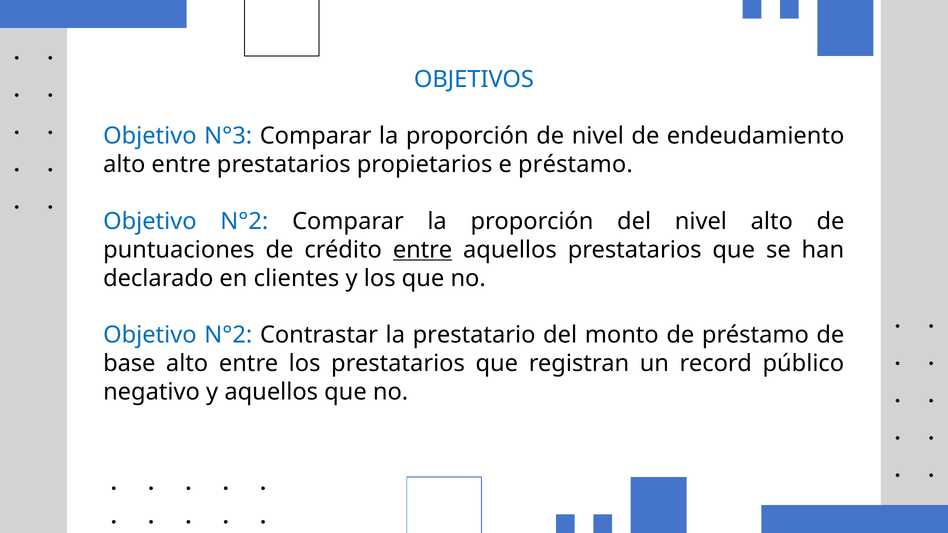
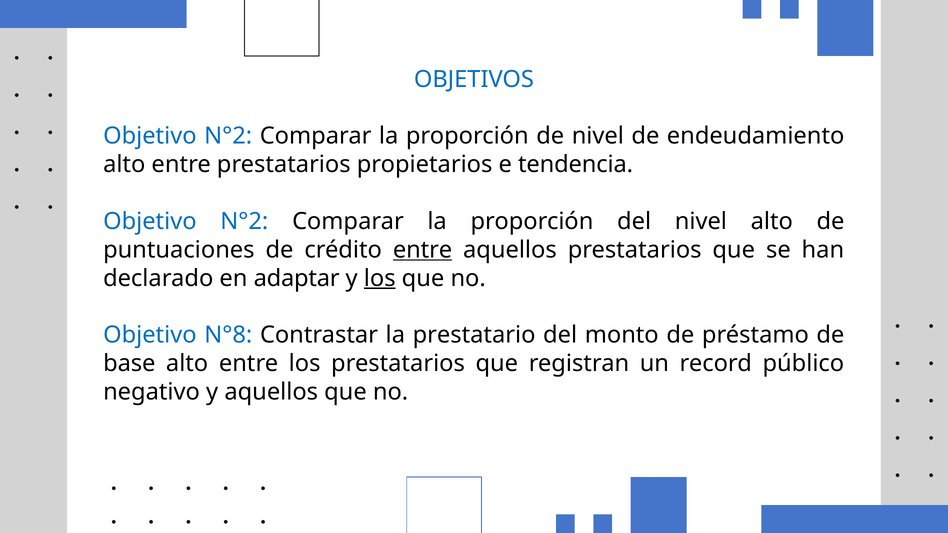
N°3 at (228, 136): N°3 -> N°2
e préstamo: préstamo -> tendencia
clientes: clientes -> adaptar
los at (380, 278) underline: none -> present
N°2 at (228, 335): N°2 -> N°8
